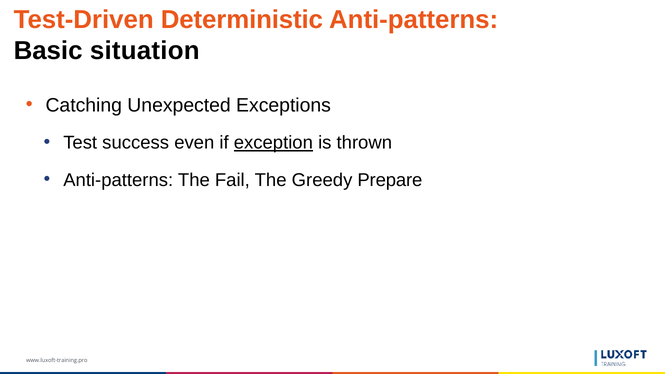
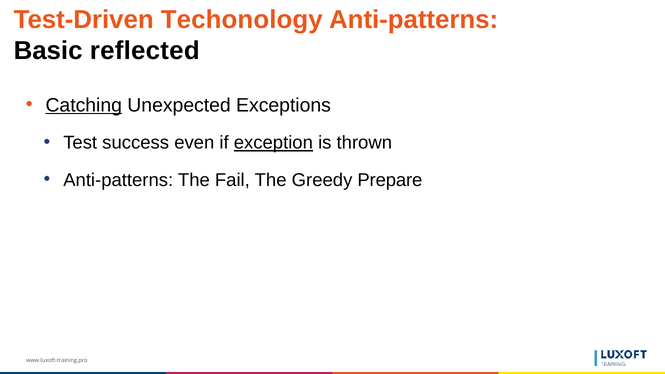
Deterministic: Deterministic -> Techonology
situation: situation -> reflected
Catching underline: none -> present
